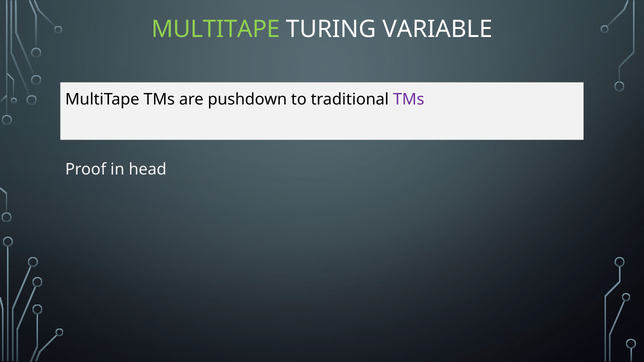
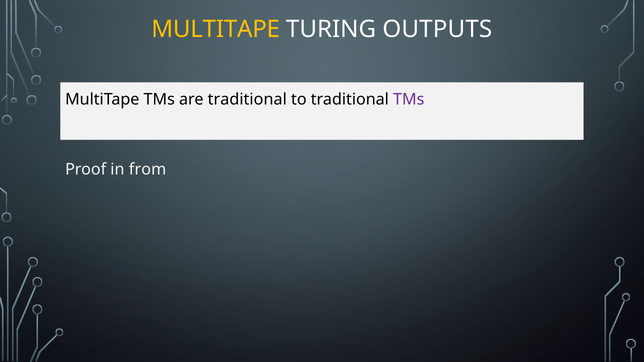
MULTITAPE at (216, 29) colour: light green -> yellow
VARIABLE: VARIABLE -> OUTPUTS
are pushdown: pushdown -> traditional
head: head -> from
